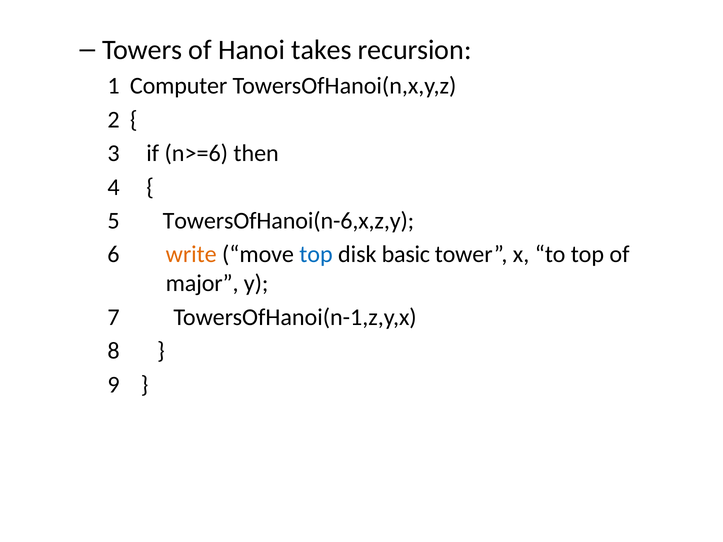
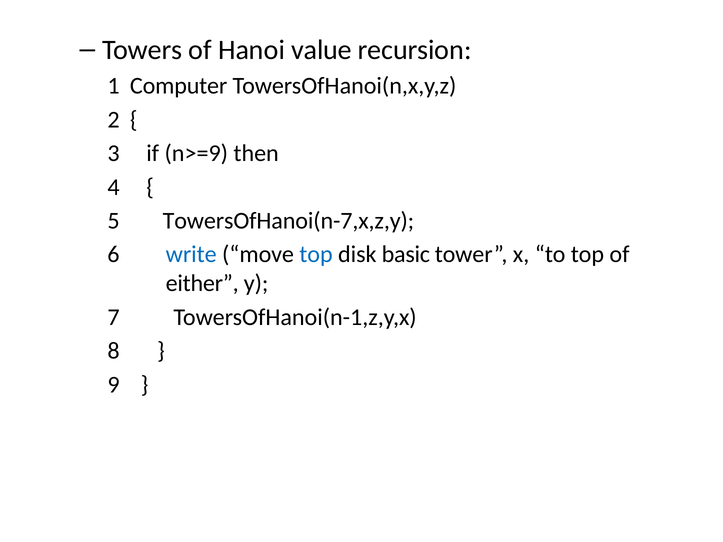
takes: takes -> value
n>=6: n>=6 -> n>=9
TowersOfHanoi(n-6,x,z,y: TowersOfHanoi(n-6,x,z,y -> TowersOfHanoi(n-7,x,z,y
write colour: orange -> blue
major: major -> either
